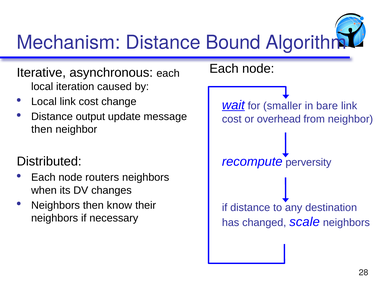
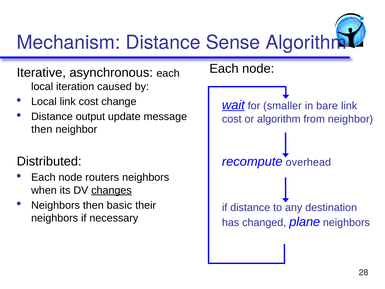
Bound: Bound -> Sense
or overhead: overhead -> algorithm
perversity: perversity -> overhead
changes underline: none -> present
know: know -> basic
scale: scale -> plane
